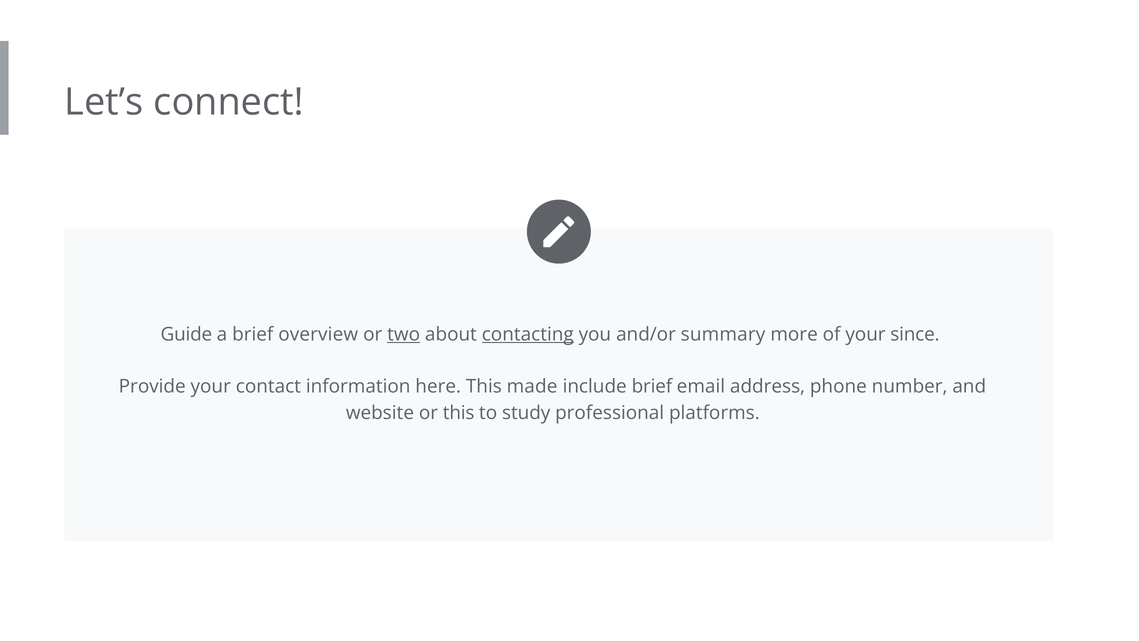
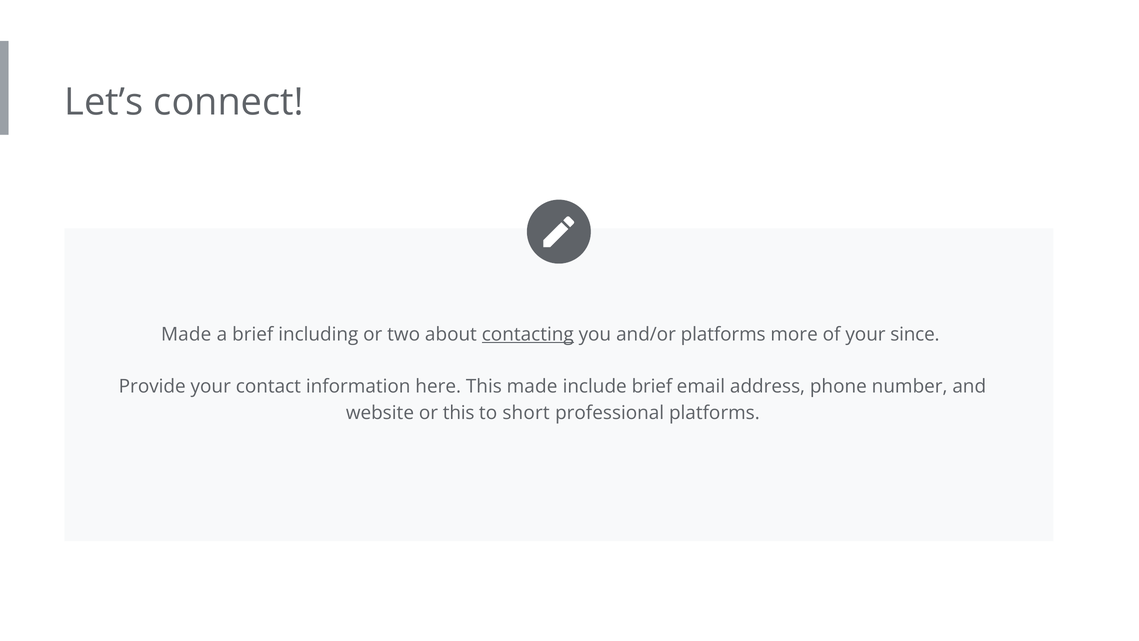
Guide at (186, 334): Guide -> Made
overview: overview -> including
two underline: present -> none
and/or summary: summary -> platforms
study: study -> short
